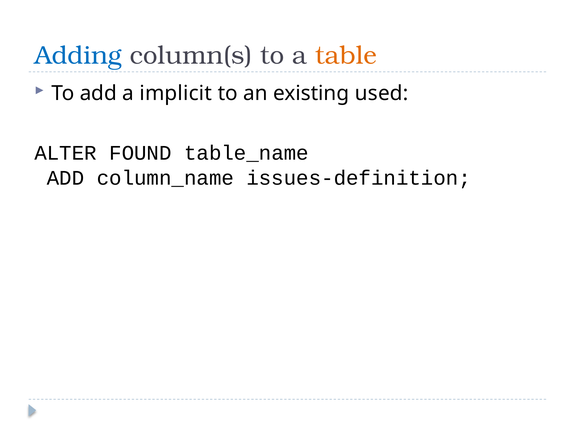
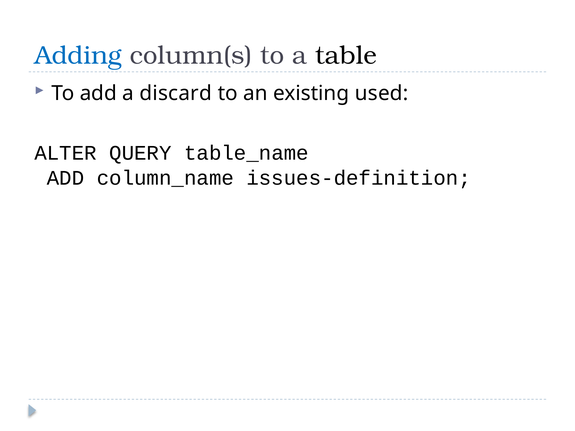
table colour: orange -> black
implicit: implicit -> discard
FOUND: FOUND -> QUERY
